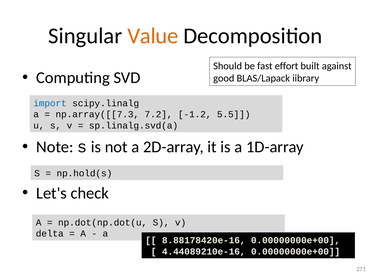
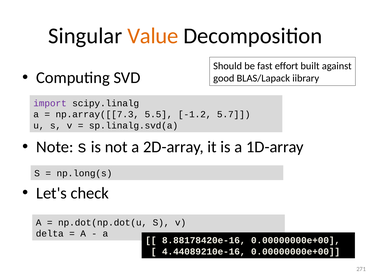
import colour: blue -> purple
7.2: 7.2 -> 5.5
5.5: 5.5 -> 5.7
np.hold(s: np.hold(s -> np.long(s
